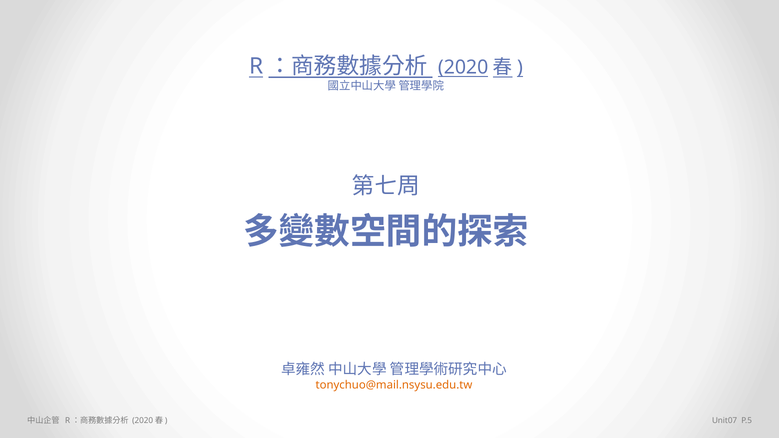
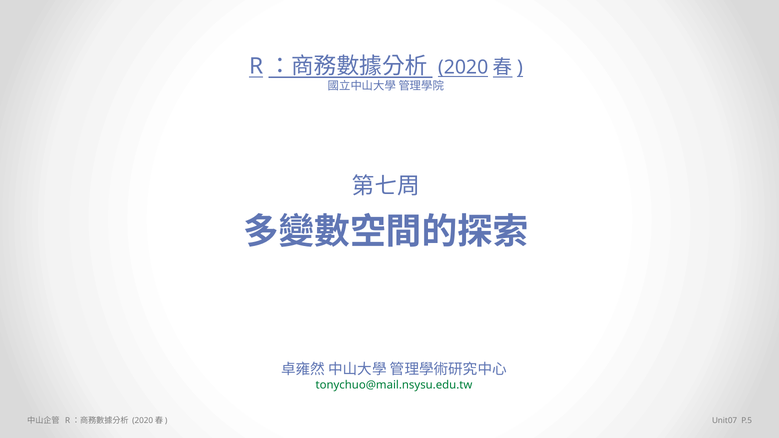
tonychuo@mail.nsysu.edu.tw colour: orange -> green
